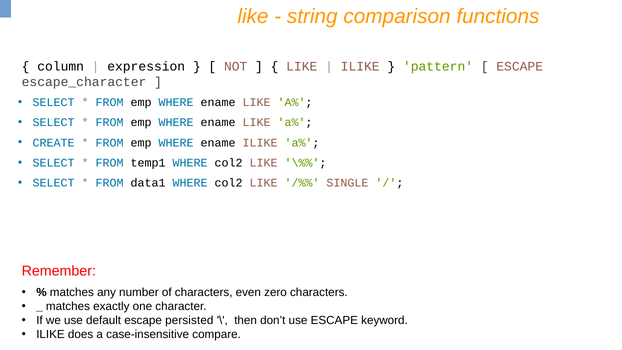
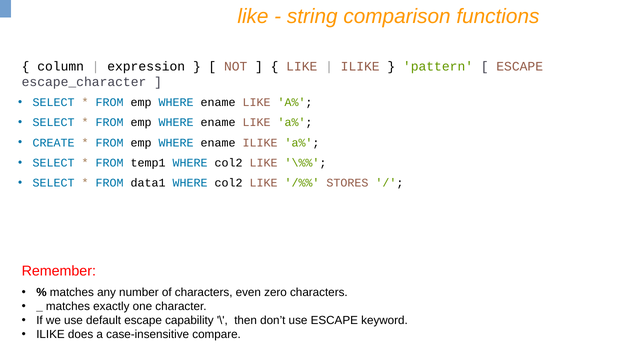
SINGLE: SINGLE -> STORES
persisted: persisted -> capability
